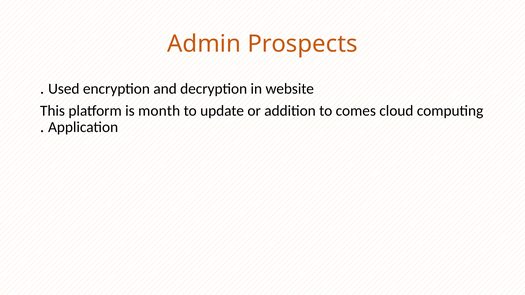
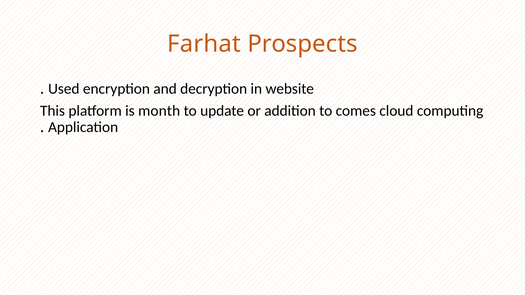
Admin: Admin -> Farhat
